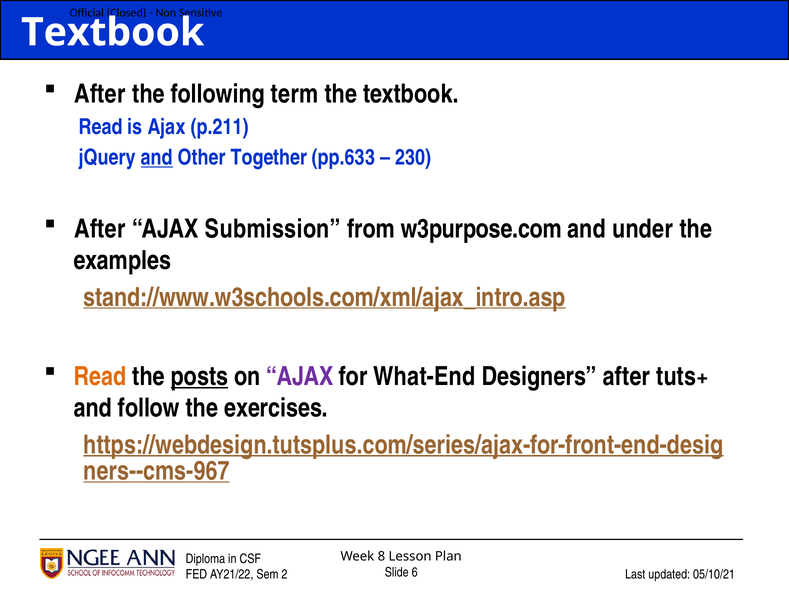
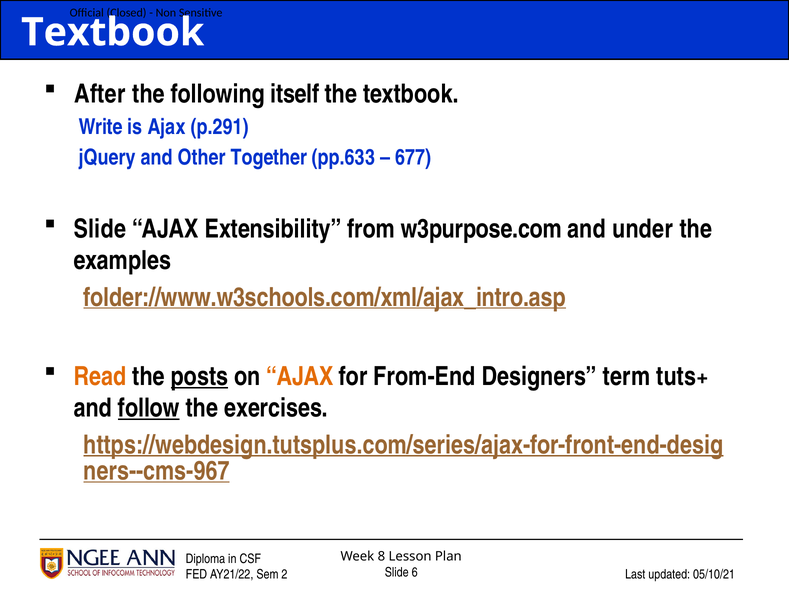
term: term -> itself
Read at (101, 127): Read -> Write
p.211: p.211 -> p.291
and at (157, 158) underline: present -> none
230: 230 -> 677
After at (100, 229): After -> Slide
Submission: Submission -> Extensibility
stand://www.w3schools.com/xml/ajax_intro.asp: stand://www.w3schools.com/xml/ajax_intro.asp -> folder://www.w3schools.com/xml/ajax_intro.asp
AJAX at (300, 376) colour: purple -> orange
What-End: What-End -> From-End
Designers after: after -> term
follow underline: none -> present
